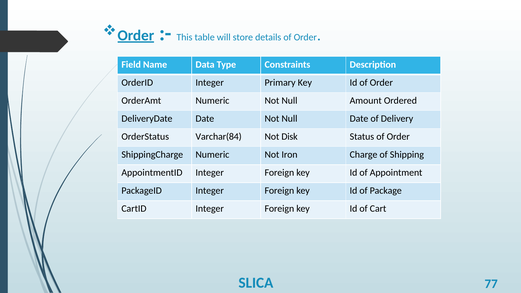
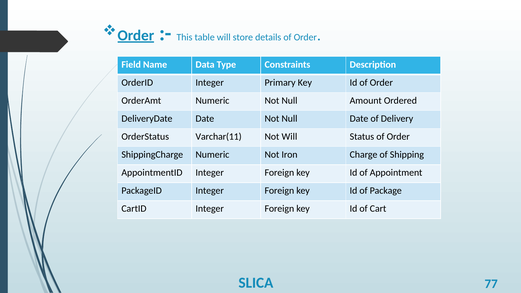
Varchar(84: Varchar(84 -> Varchar(11
Not Disk: Disk -> Will
